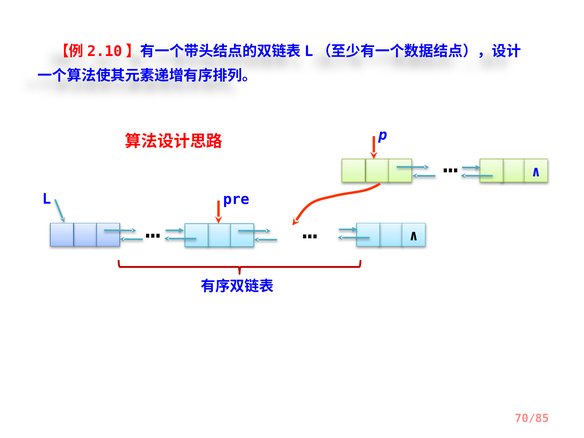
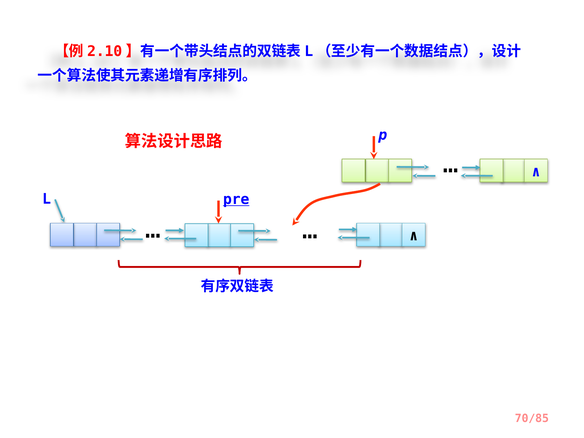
pre underline: none -> present
